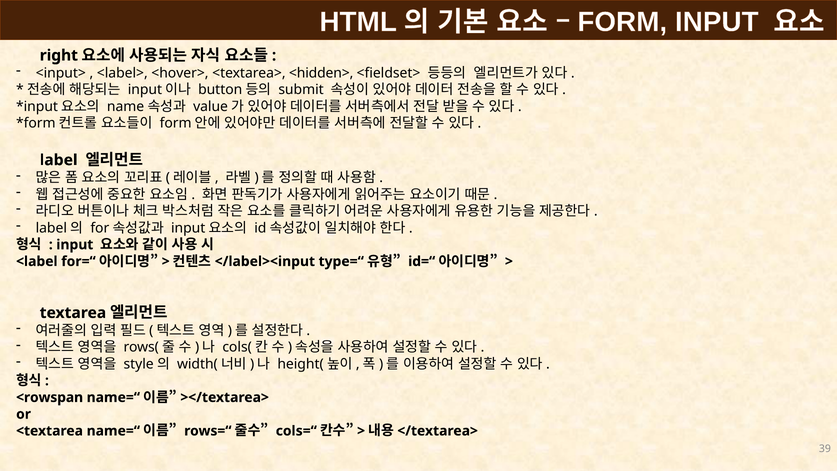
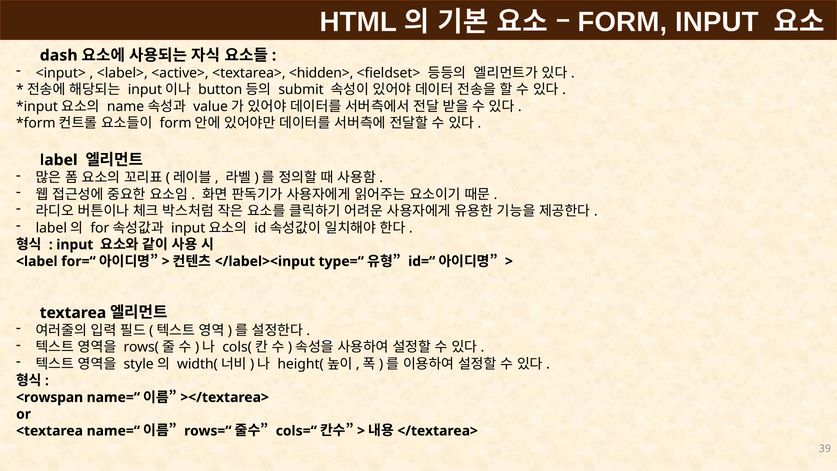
right: right -> dash
<hover>: <hover> -> <active>
